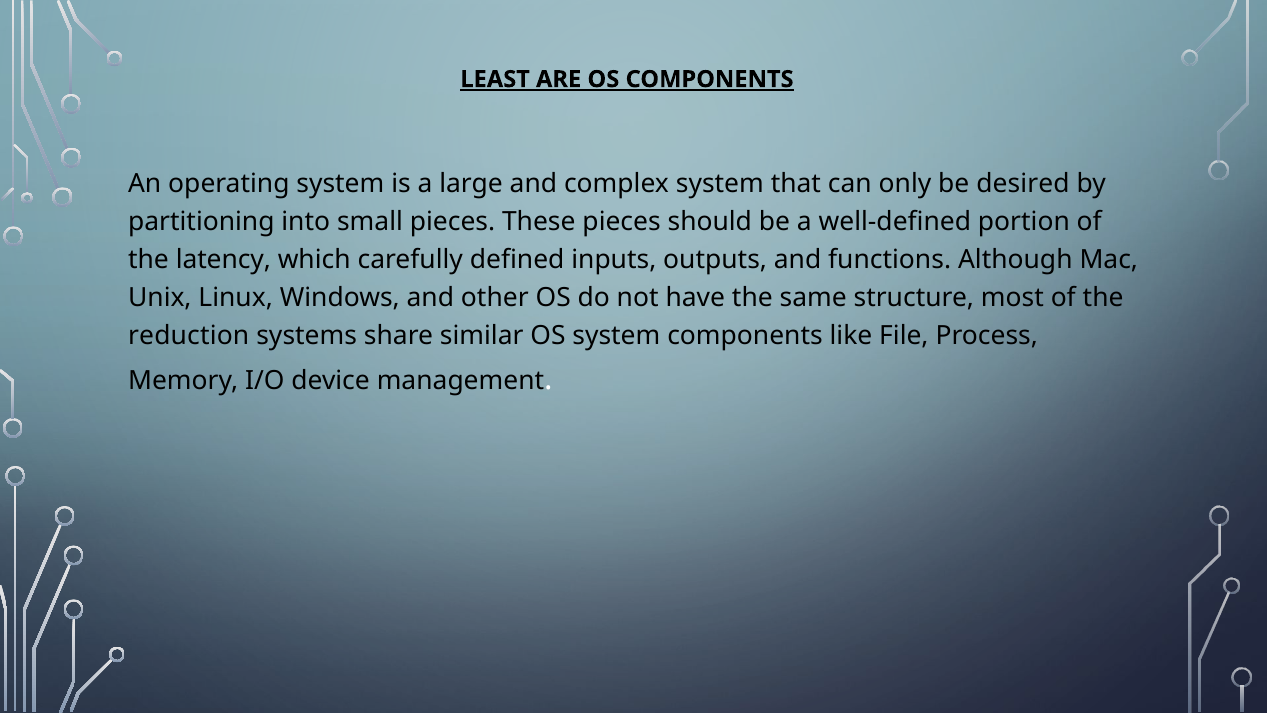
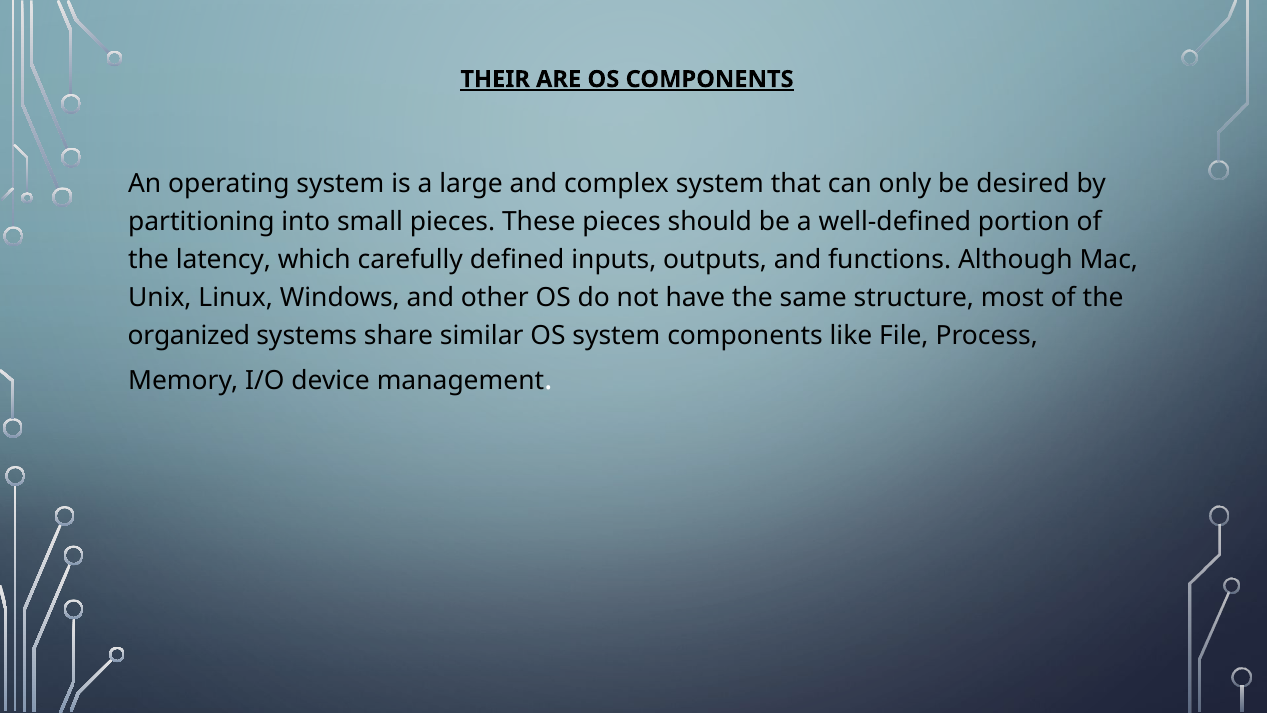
LEAST: LEAST -> THEIR
reduction: reduction -> organized
